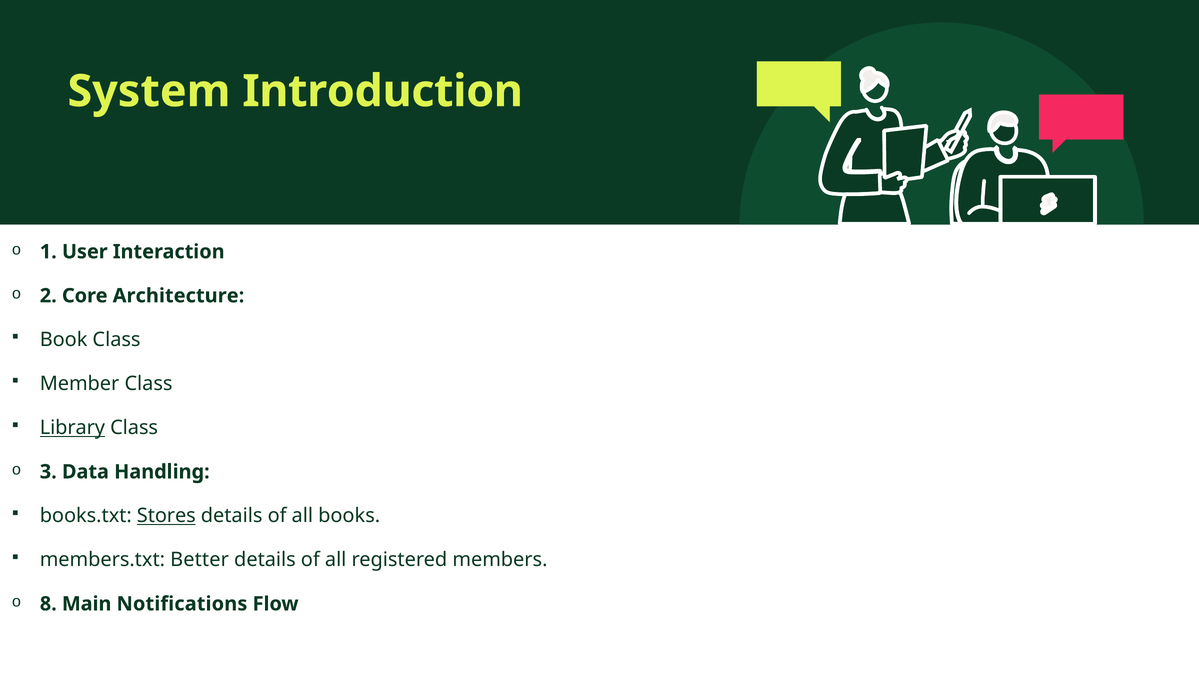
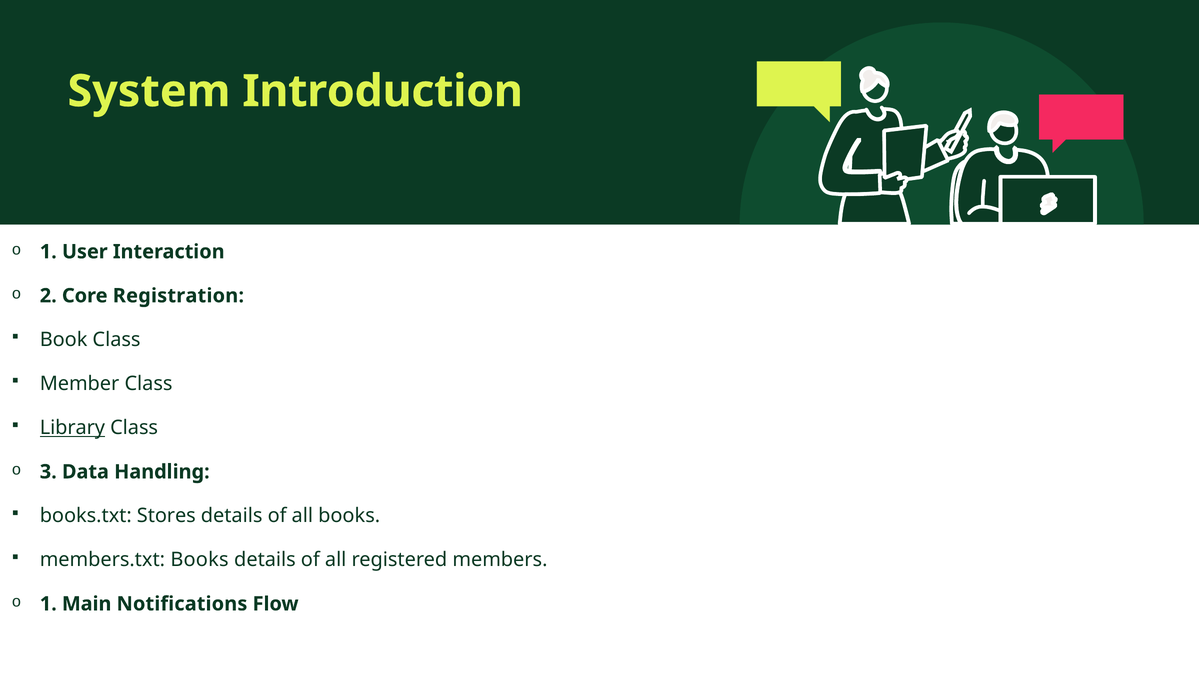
Architecture: Architecture -> Registration
Stores underline: present -> none
members.txt Better: Better -> Books
8 at (48, 604): 8 -> 1
